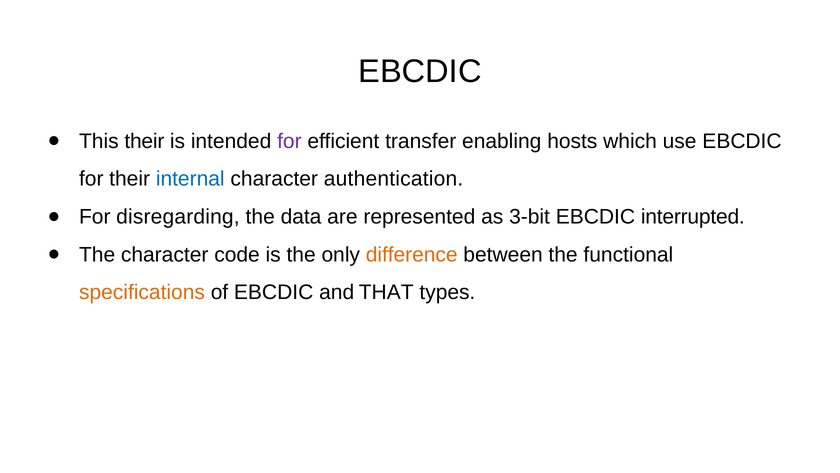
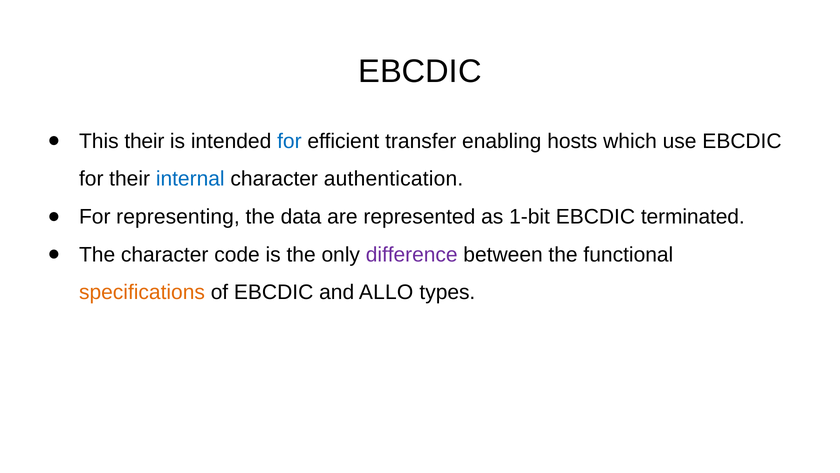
for at (289, 141) colour: purple -> blue
disregarding: disregarding -> representing
3-bit: 3-bit -> 1-bit
interrupted: interrupted -> terminated
difference colour: orange -> purple
THAT: THAT -> ALLO
